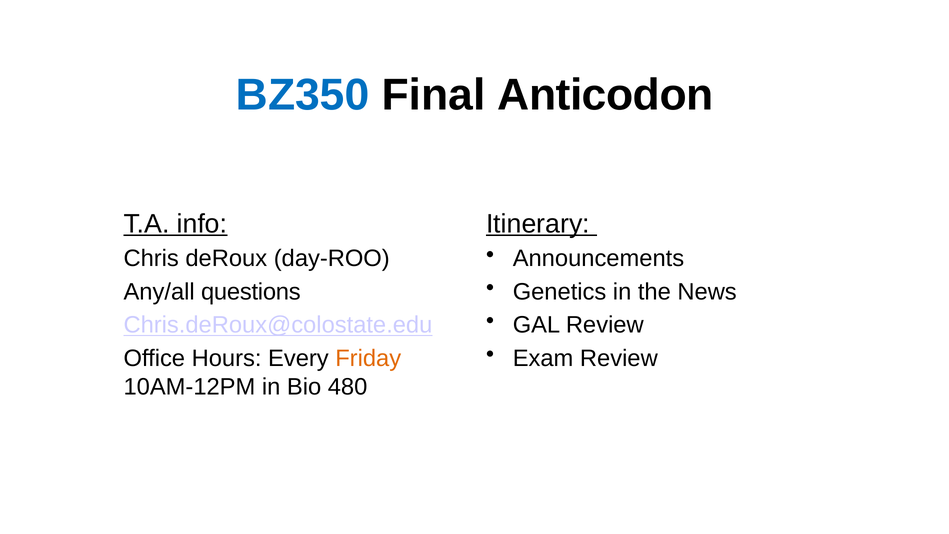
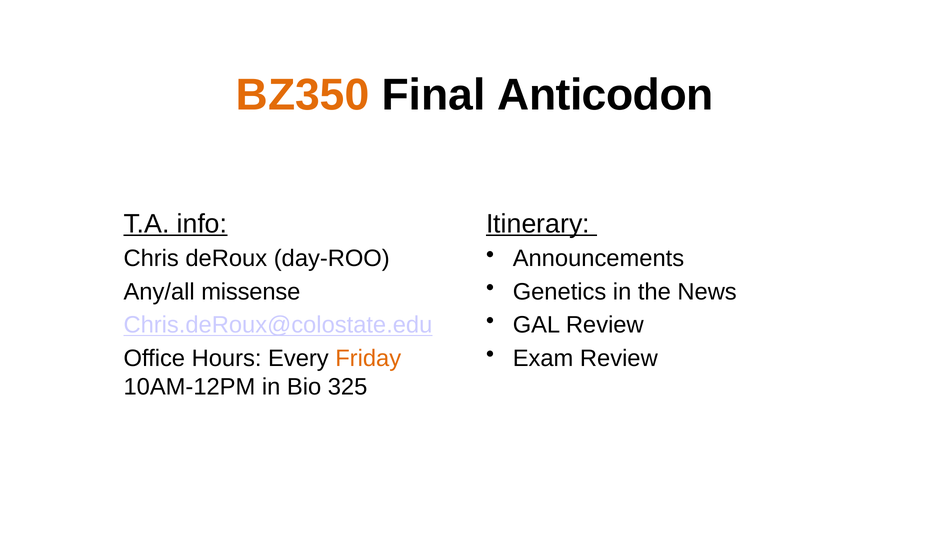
BZ350 colour: blue -> orange
questions: questions -> missense
480: 480 -> 325
